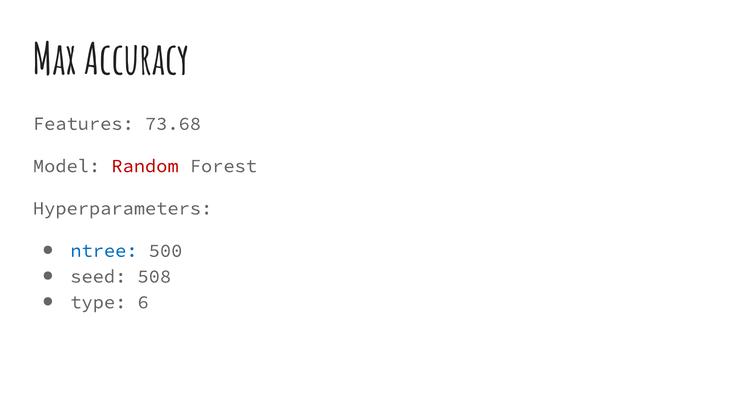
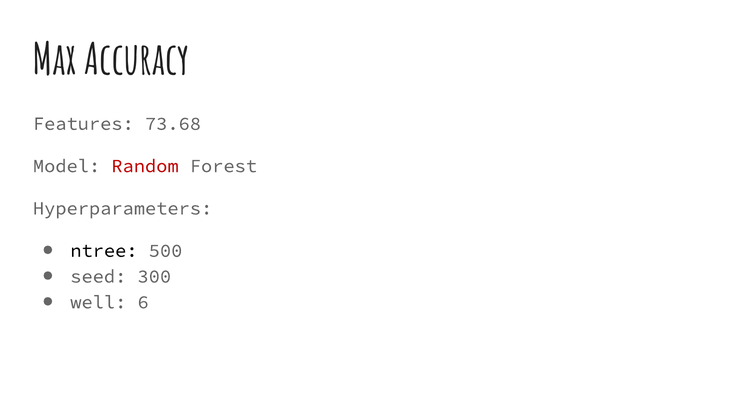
ntree colour: blue -> black
508: 508 -> 300
type: type -> well
